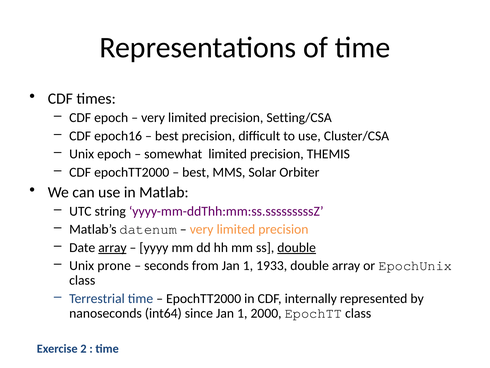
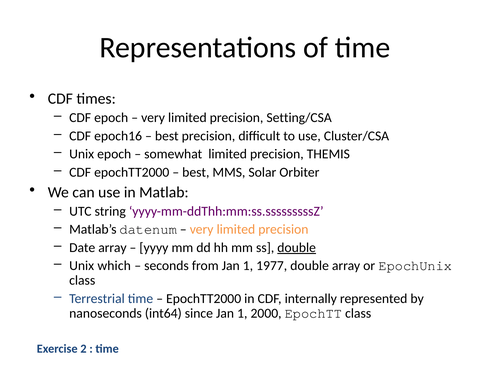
array at (112, 247) underline: present -> none
prone: prone -> which
1933: 1933 -> 1977
